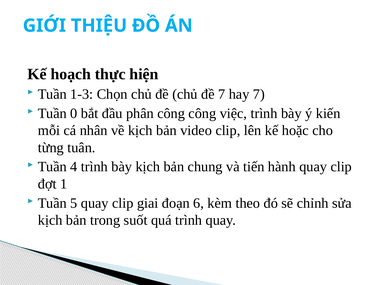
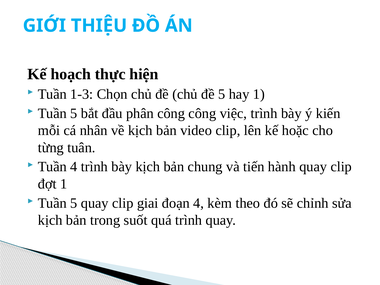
đề 7: 7 -> 5
hay 7: 7 -> 1
0 at (74, 113): 0 -> 5
đoạn 6: 6 -> 4
